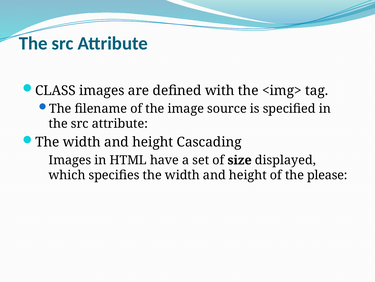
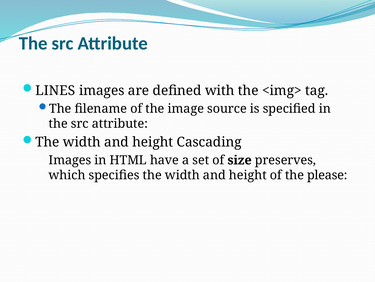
CLASS: CLASS -> LINES
displayed: displayed -> preserves
